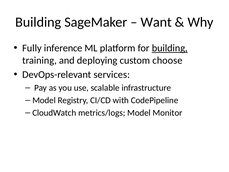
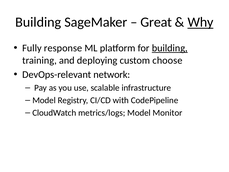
Want: Want -> Great
Why underline: none -> present
inference: inference -> response
services: services -> network
